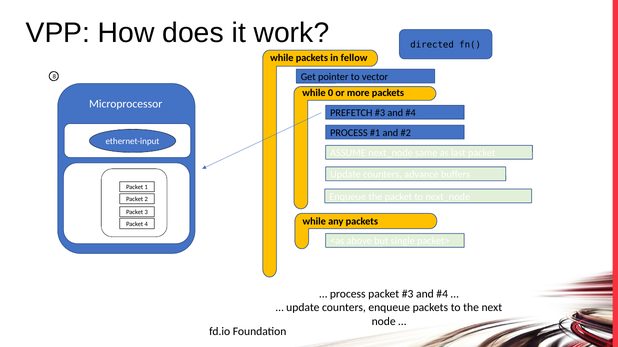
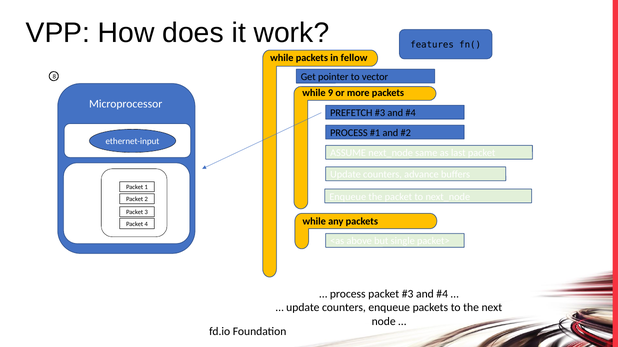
directed: directed -> features
0: 0 -> 9
